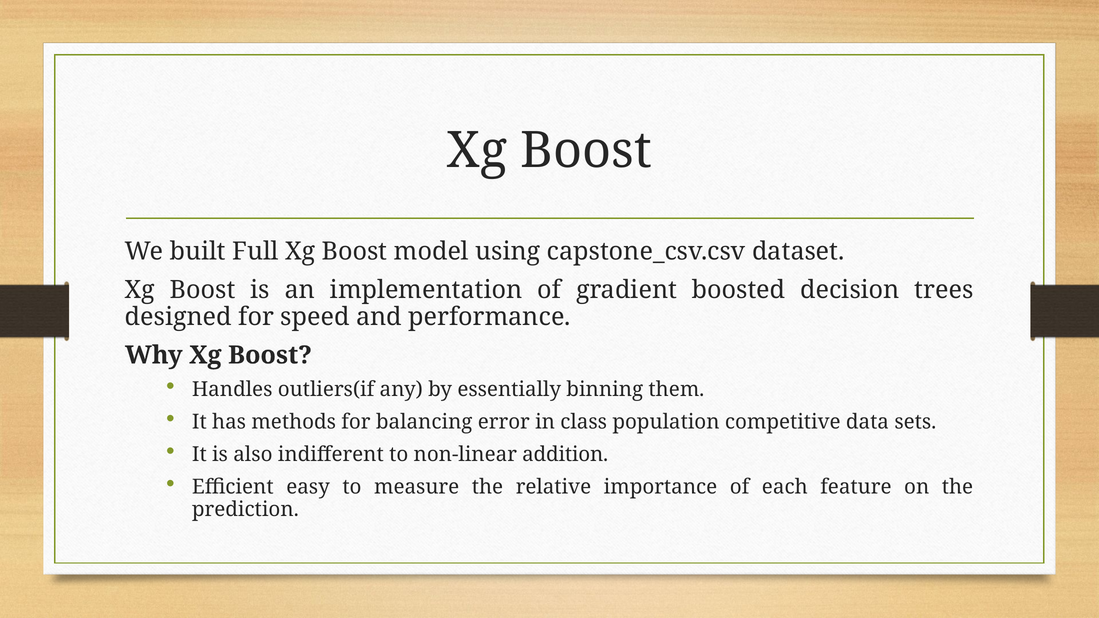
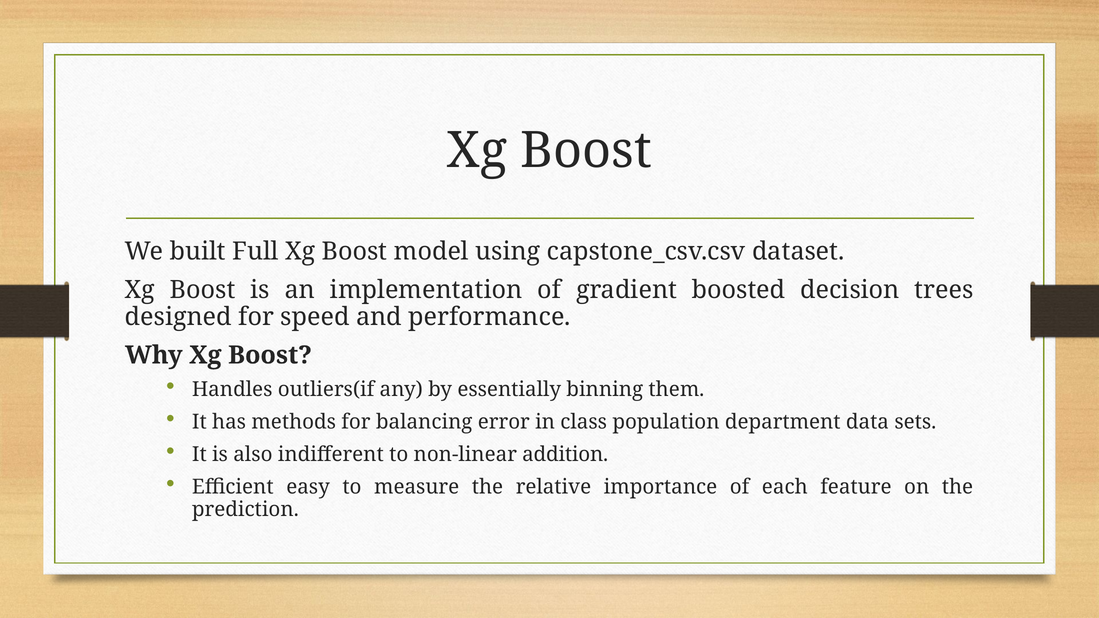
competitive: competitive -> department
